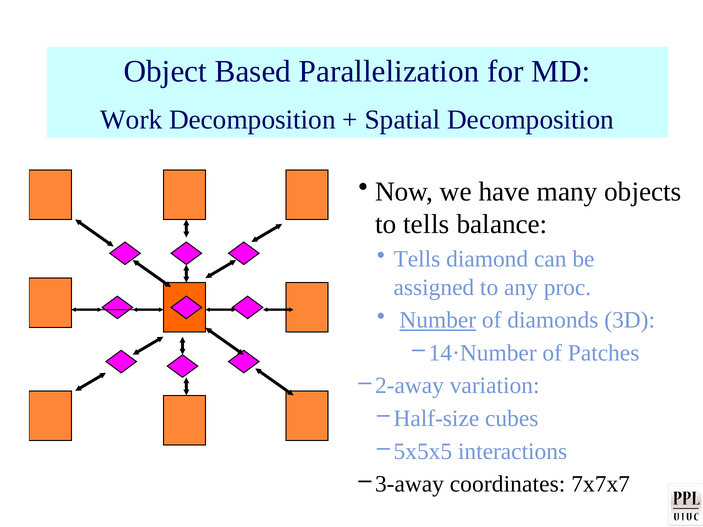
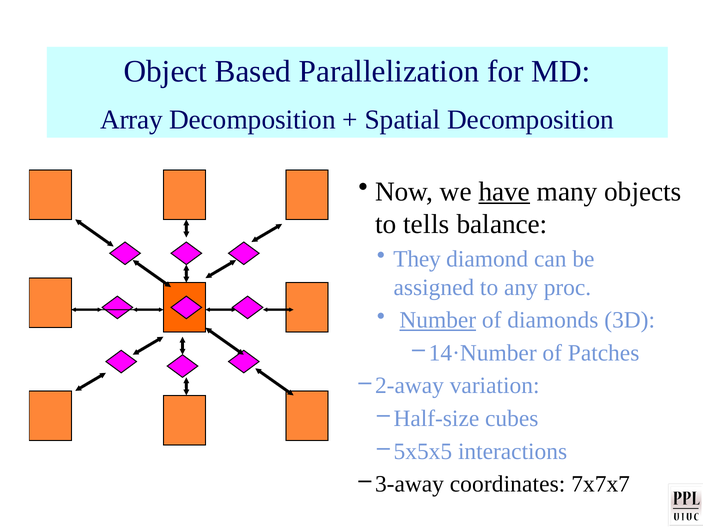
Work: Work -> Array
have underline: none -> present
Tells at (417, 259): Tells -> They
